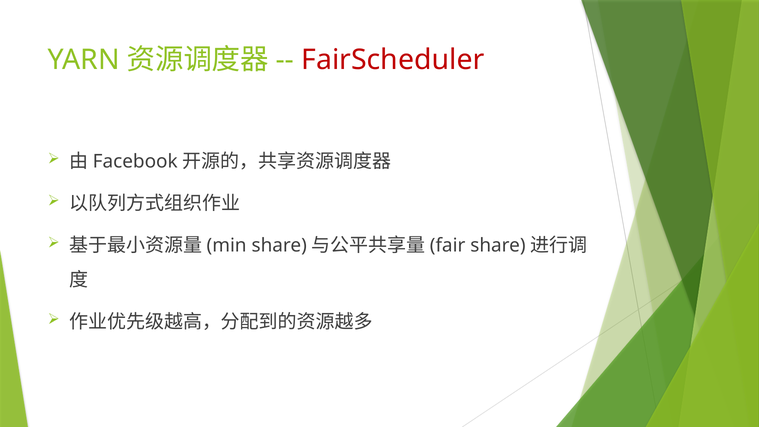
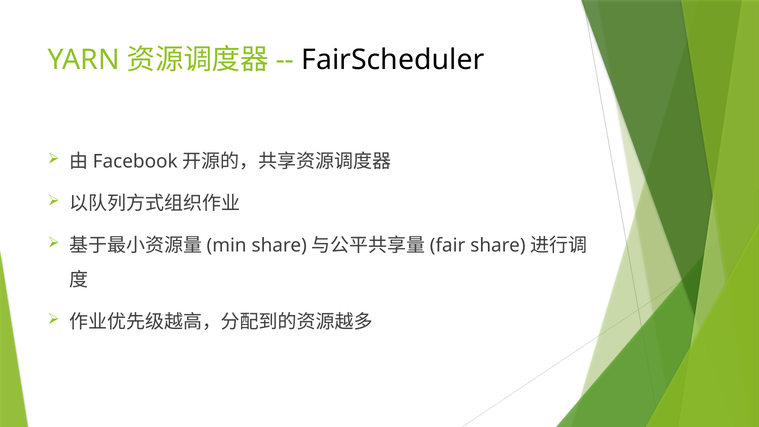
FairScheduler colour: red -> black
